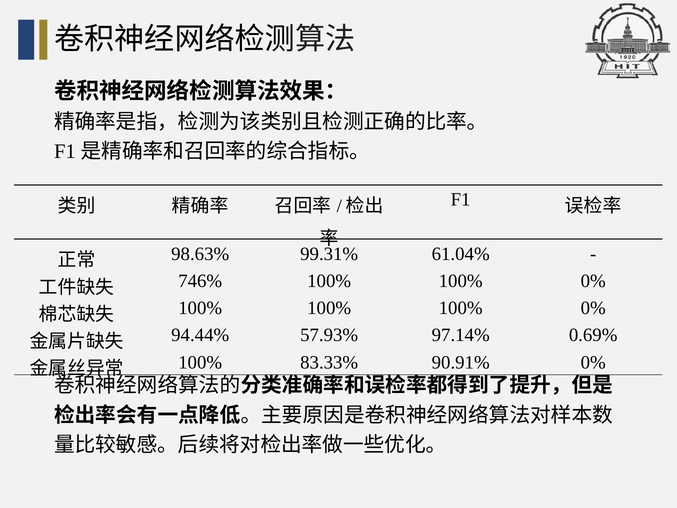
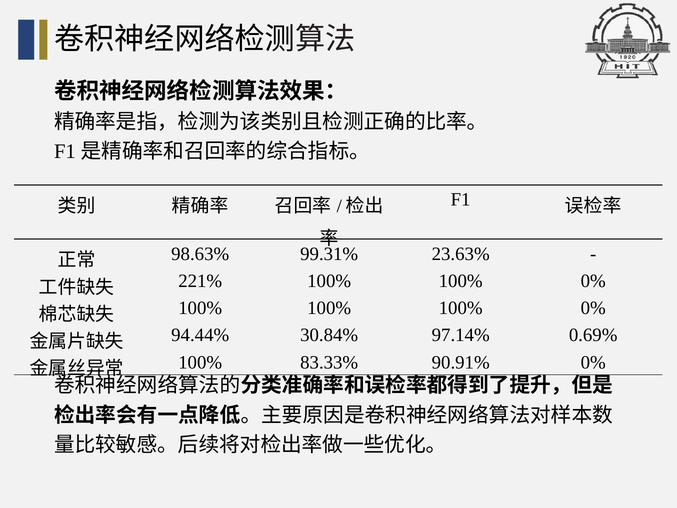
61.04%: 61.04% -> 23.63%
746%: 746% -> 221%
57.93%: 57.93% -> 30.84%
